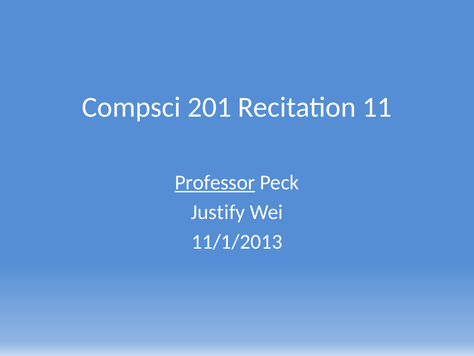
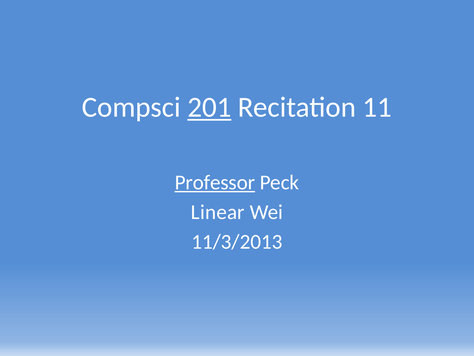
201 underline: none -> present
Justify: Justify -> Linear
11/1/2013: 11/1/2013 -> 11/3/2013
